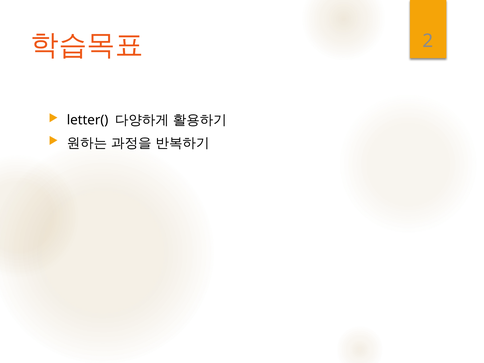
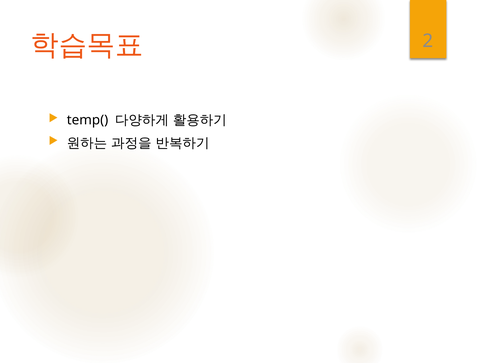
letter(: letter( -> temp(
